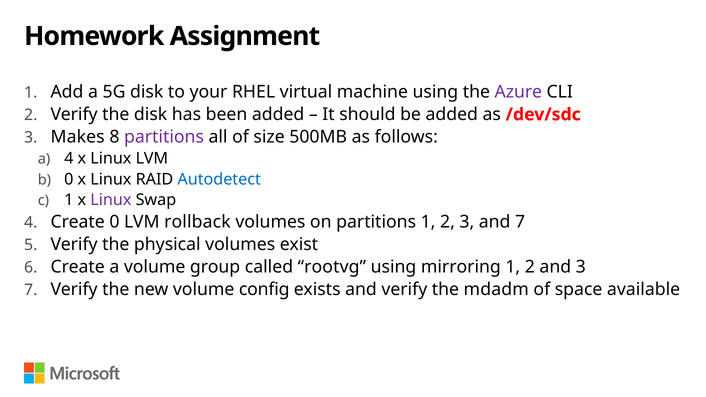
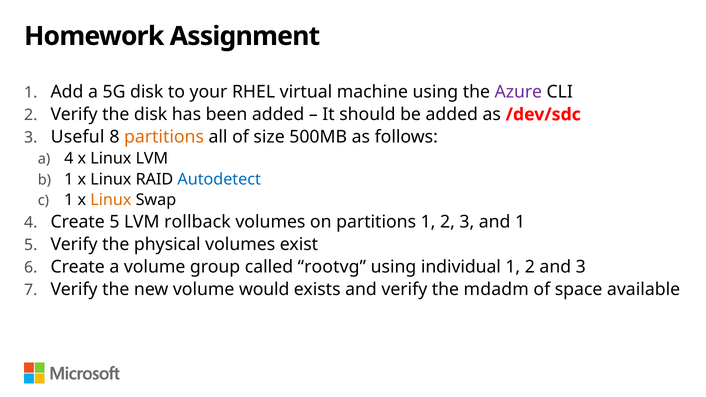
Makes: Makes -> Useful
partitions at (164, 137) colour: purple -> orange
0 at (69, 179): 0 -> 1
Linux at (111, 200) colour: purple -> orange
Create 0: 0 -> 5
and 7: 7 -> 1
mirroring: mirroring -> individual
config: config -> would
